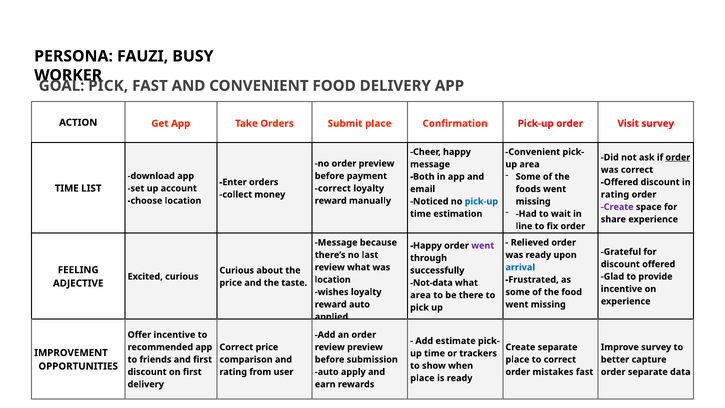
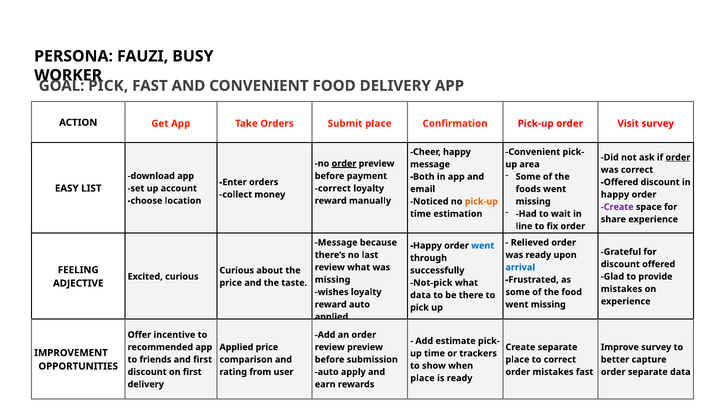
order at (344, 164) underline: none -> present
TIME at (67, 188): TIME -> EASY
rating at (615, 194): rating -> happy
pick-up at (481, 201) colour: blue -> orange
went at (483, 246) colour: purple -> blue
location at (333, 280): location -> missing
Not-data: Not-data -> Not-pick
incentive at (622, 289): incentive -> mistakes
area at (421, 295): area -> data
Correct at (236, 347): Correct -> Applied
